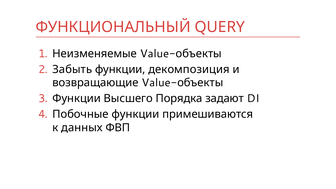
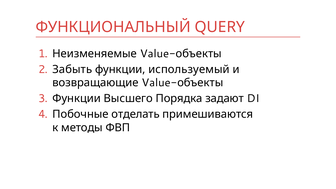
декомпозиция: декомпозиция -> используемый
Побочные функции: функции -> отделать
данных: данных -> методы
